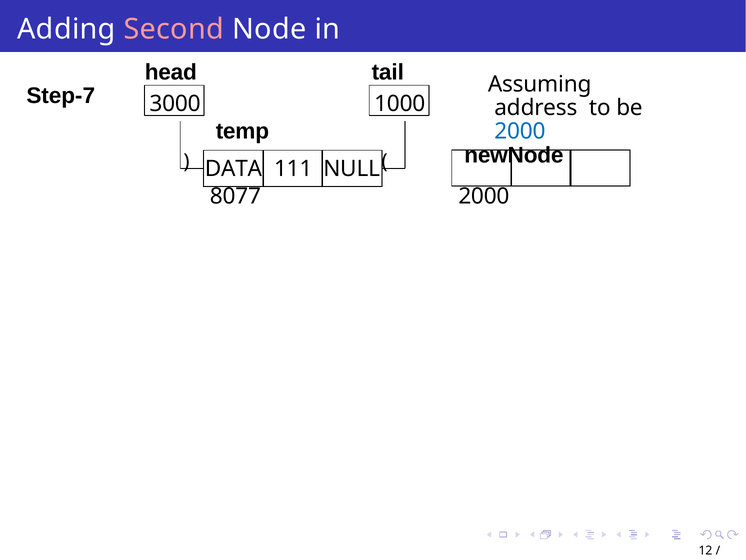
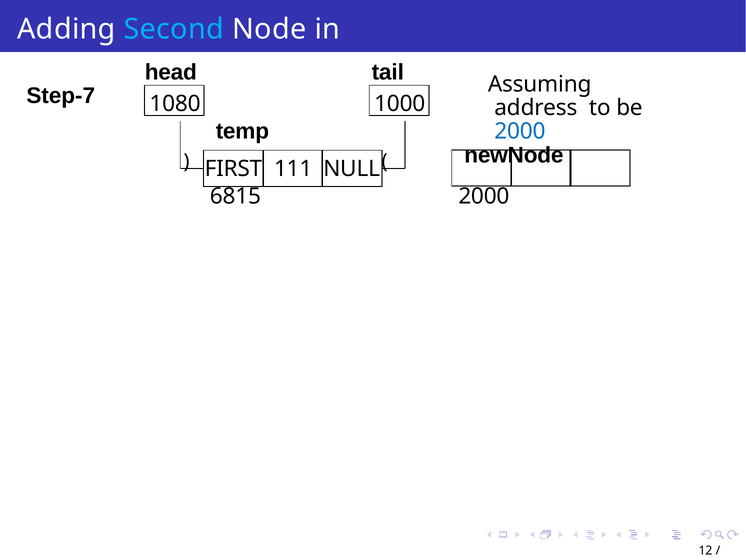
Second colour: pink -> light blue
3000: 3000 -> 1080
DATA: DATA -> FIRST
8077: 8077 -> 6815
